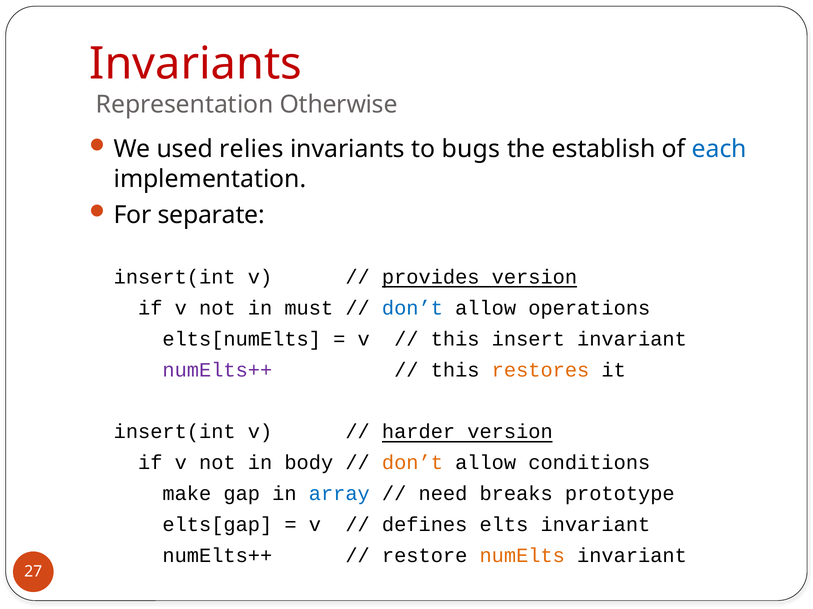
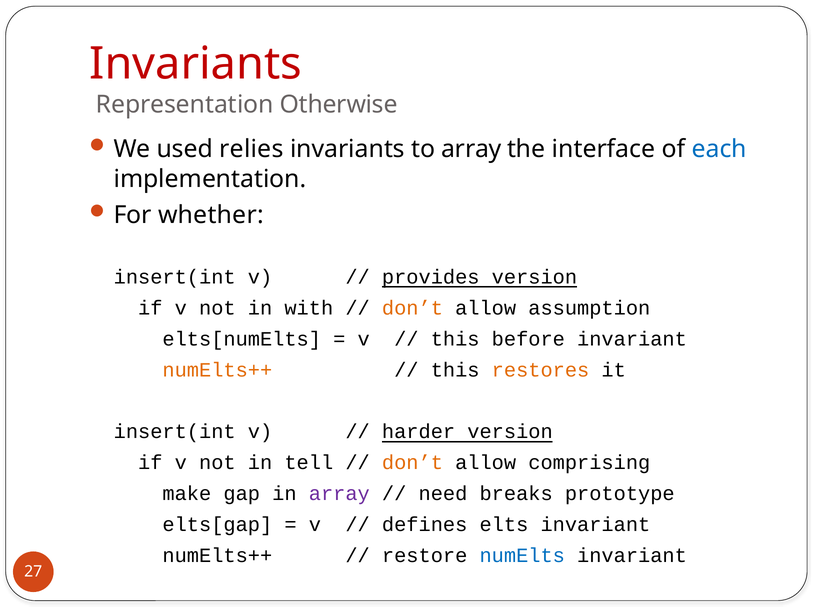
to bugs: bugs -> array
establish: establish -> interface
separate: separate -> whether
must: must -> with
don’t at (412, 308) colour: blue -> orange
operations: operations -> assumption
insert: insert -> before
numElts++ at (217, 370) colour: purple -> orange
body: body -> tell
conditions: conditions -> comprising
array at (339, 494) colour: blue -> purple
numElts colour: orange -> blue
